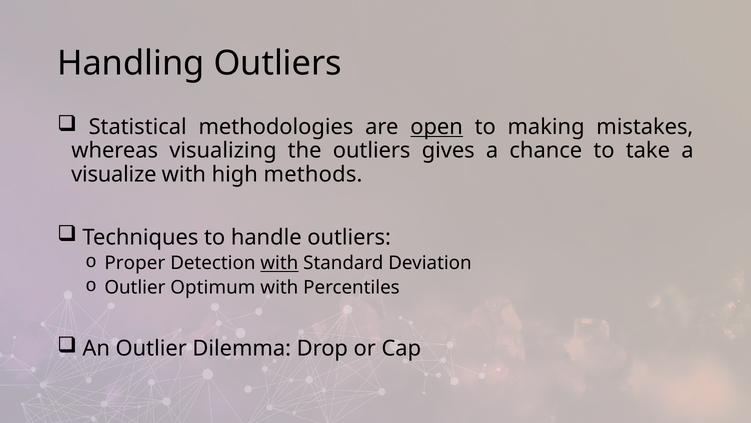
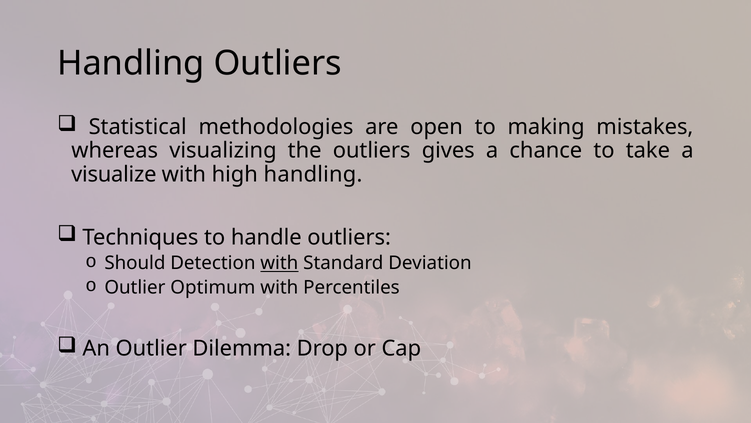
open underline: present -> none
high methods: methods -> handling
Proper: Proper -> Should
